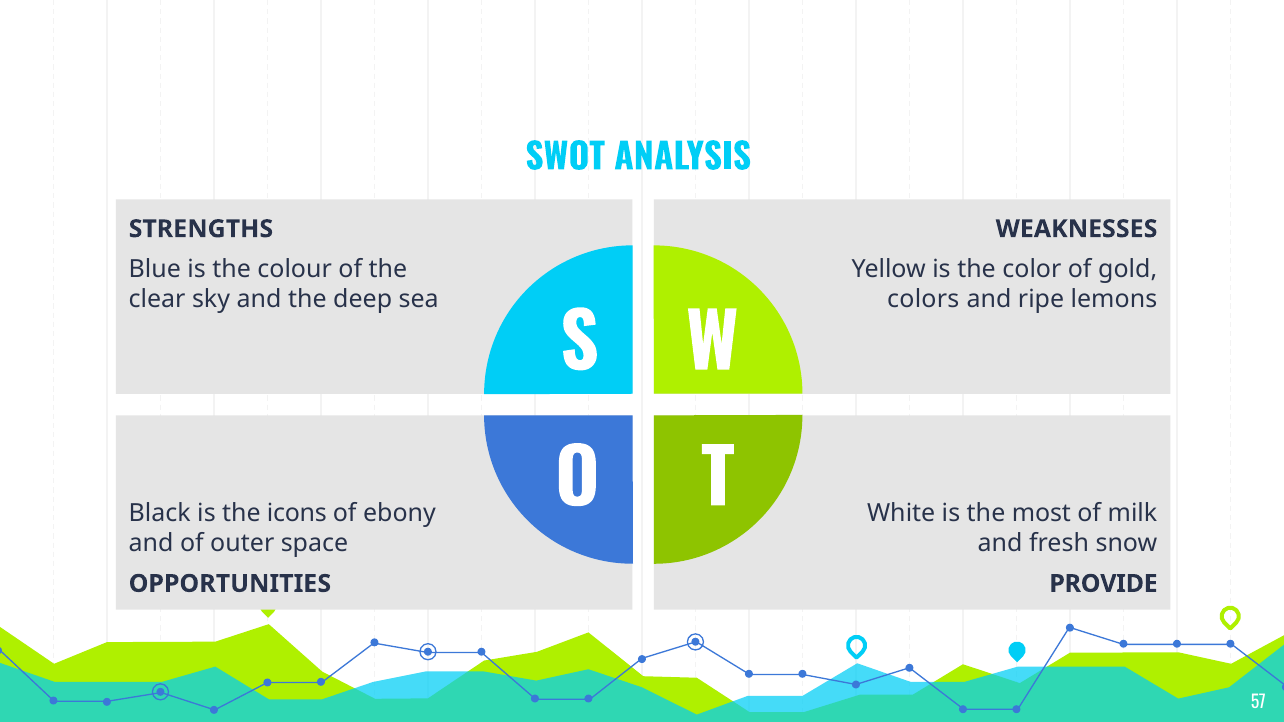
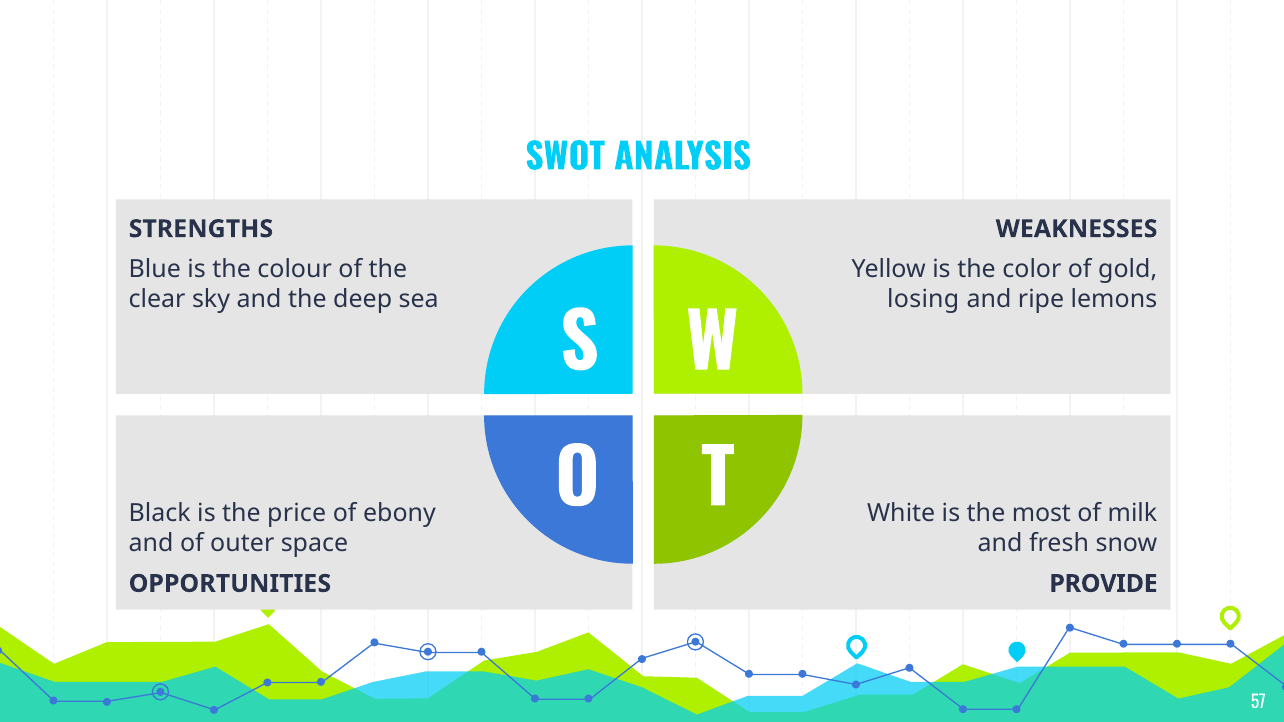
colors: colors -> losing
icons: icons -> price
